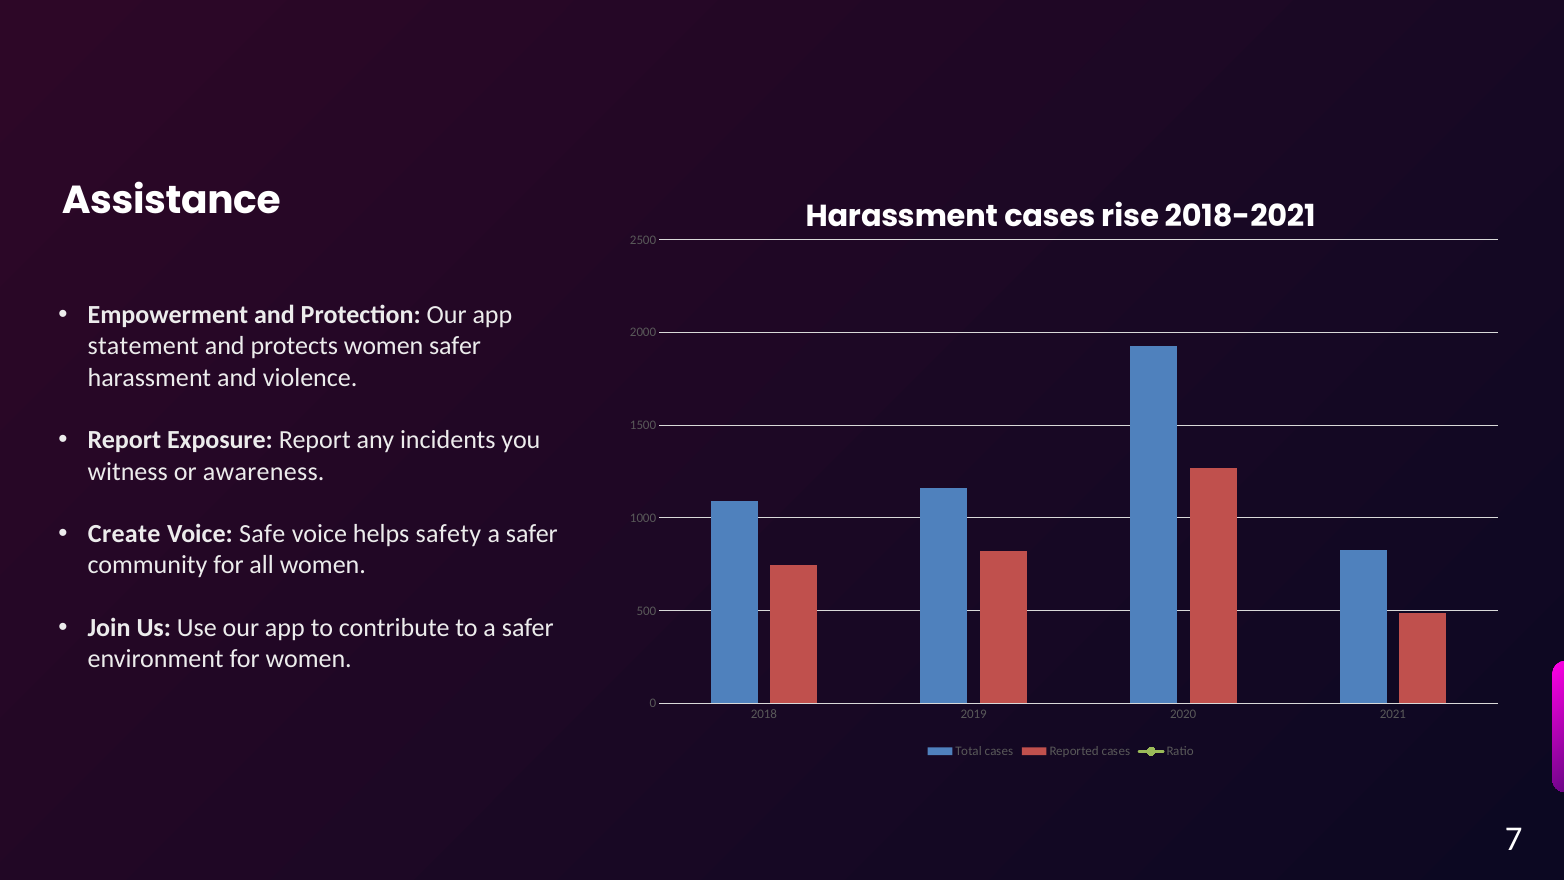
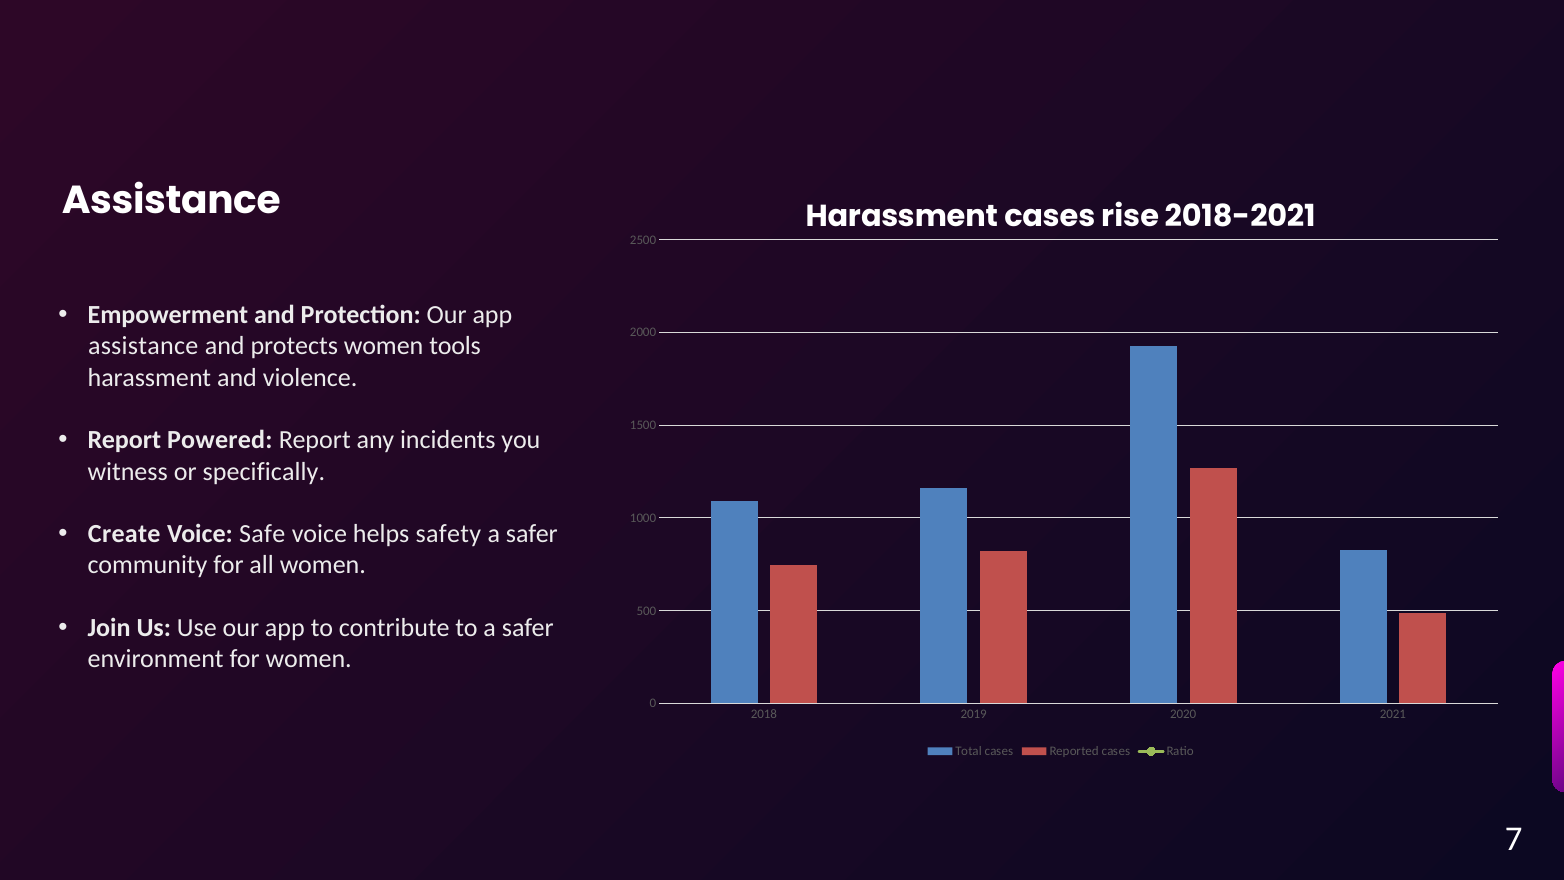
statement at (143, 346): statement -> assistance
women safer: safer -> tools
Exposure: Exposure -> Powered
awareness: awareness -> specifically
